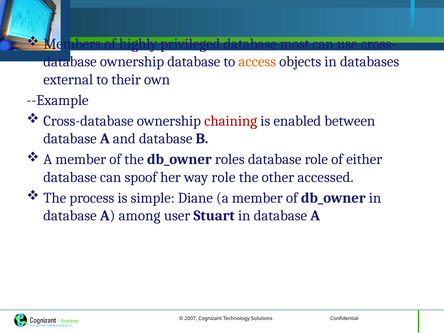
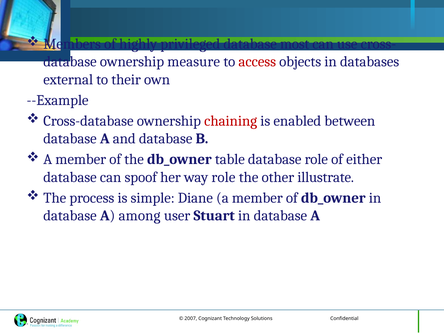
ownership database: database -> measure
access colour: orange -> red
roles: roles -> table
accessed: accessed -> illustrate
